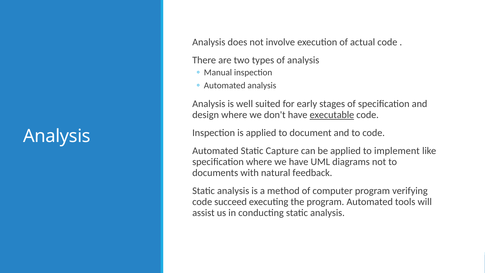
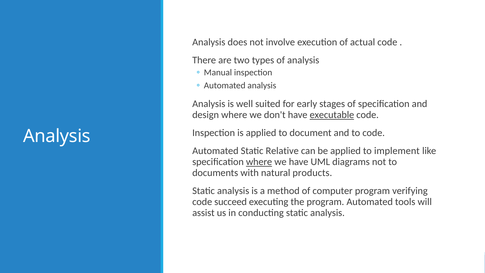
Capture: Capture -> Relative
where at (259, 162) underline: none -> present
feedback: feedback -> products
